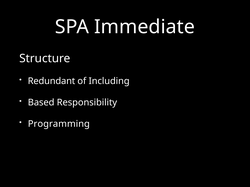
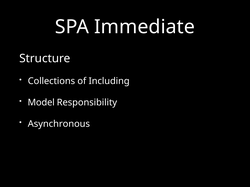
Redundant: Redundant -> Collections
Based: Based -> Model
Programming: Programming -> Asynchronous
